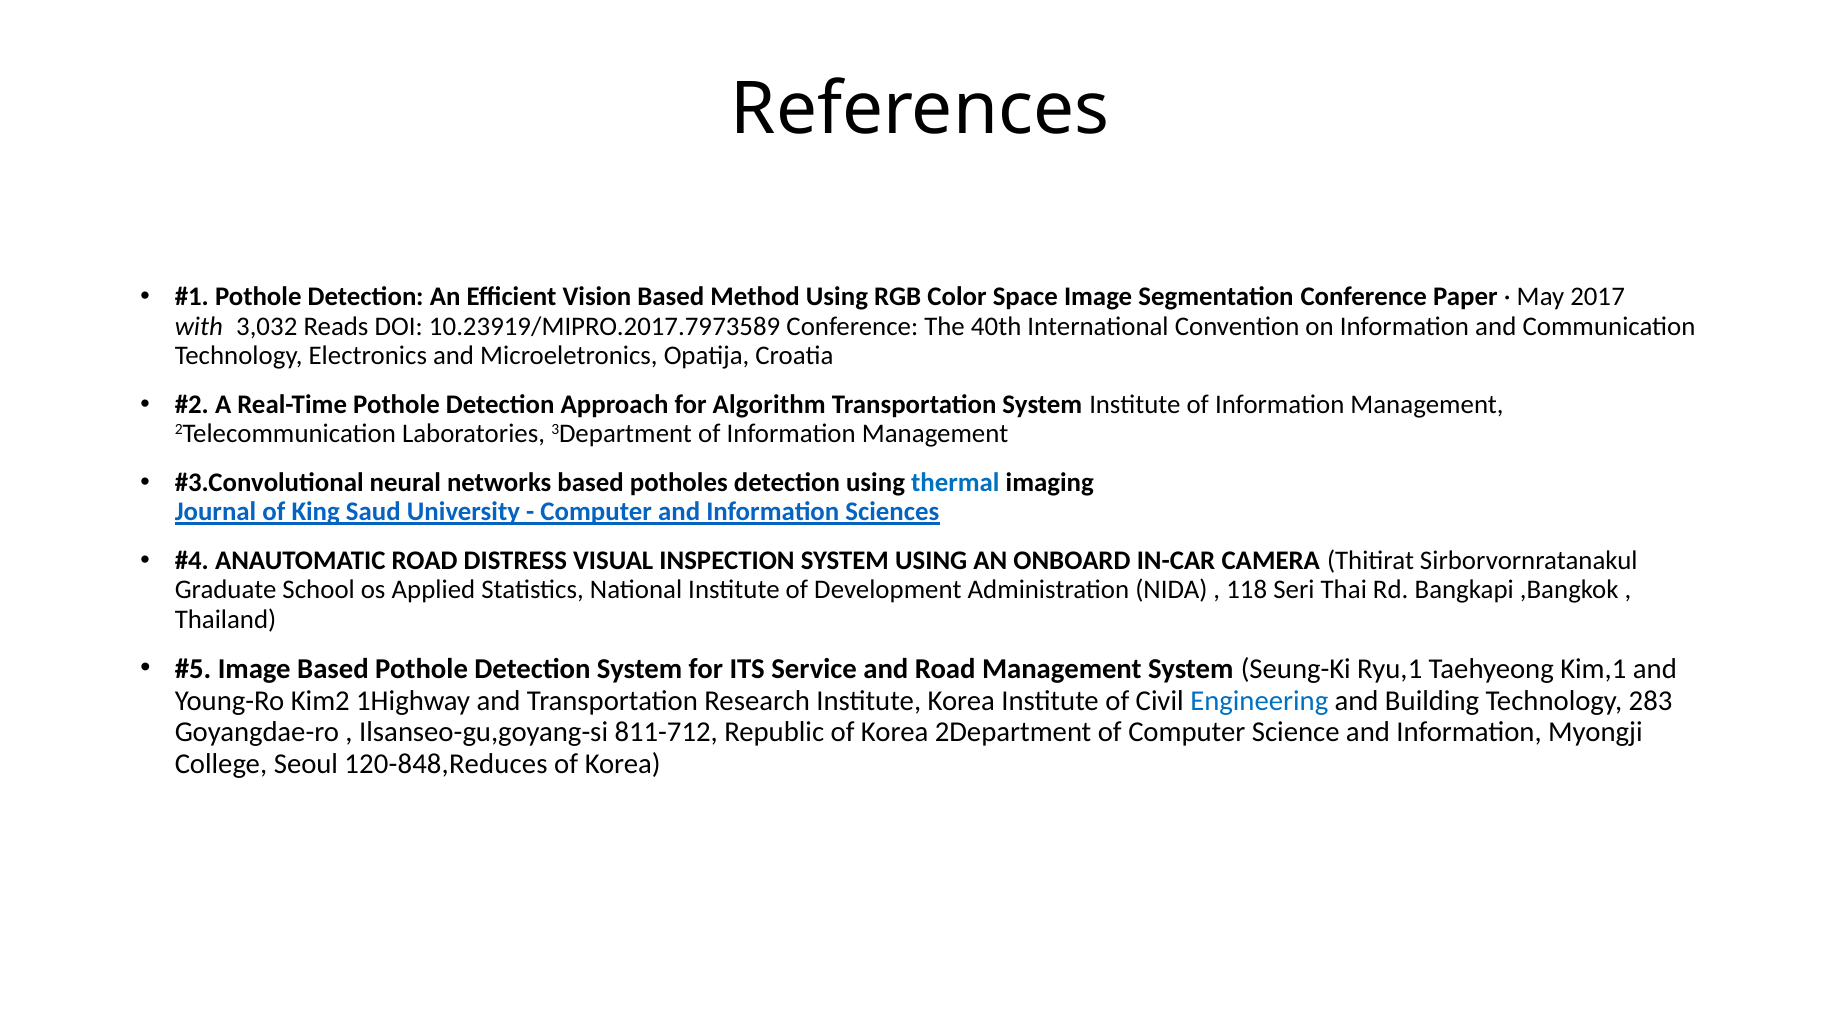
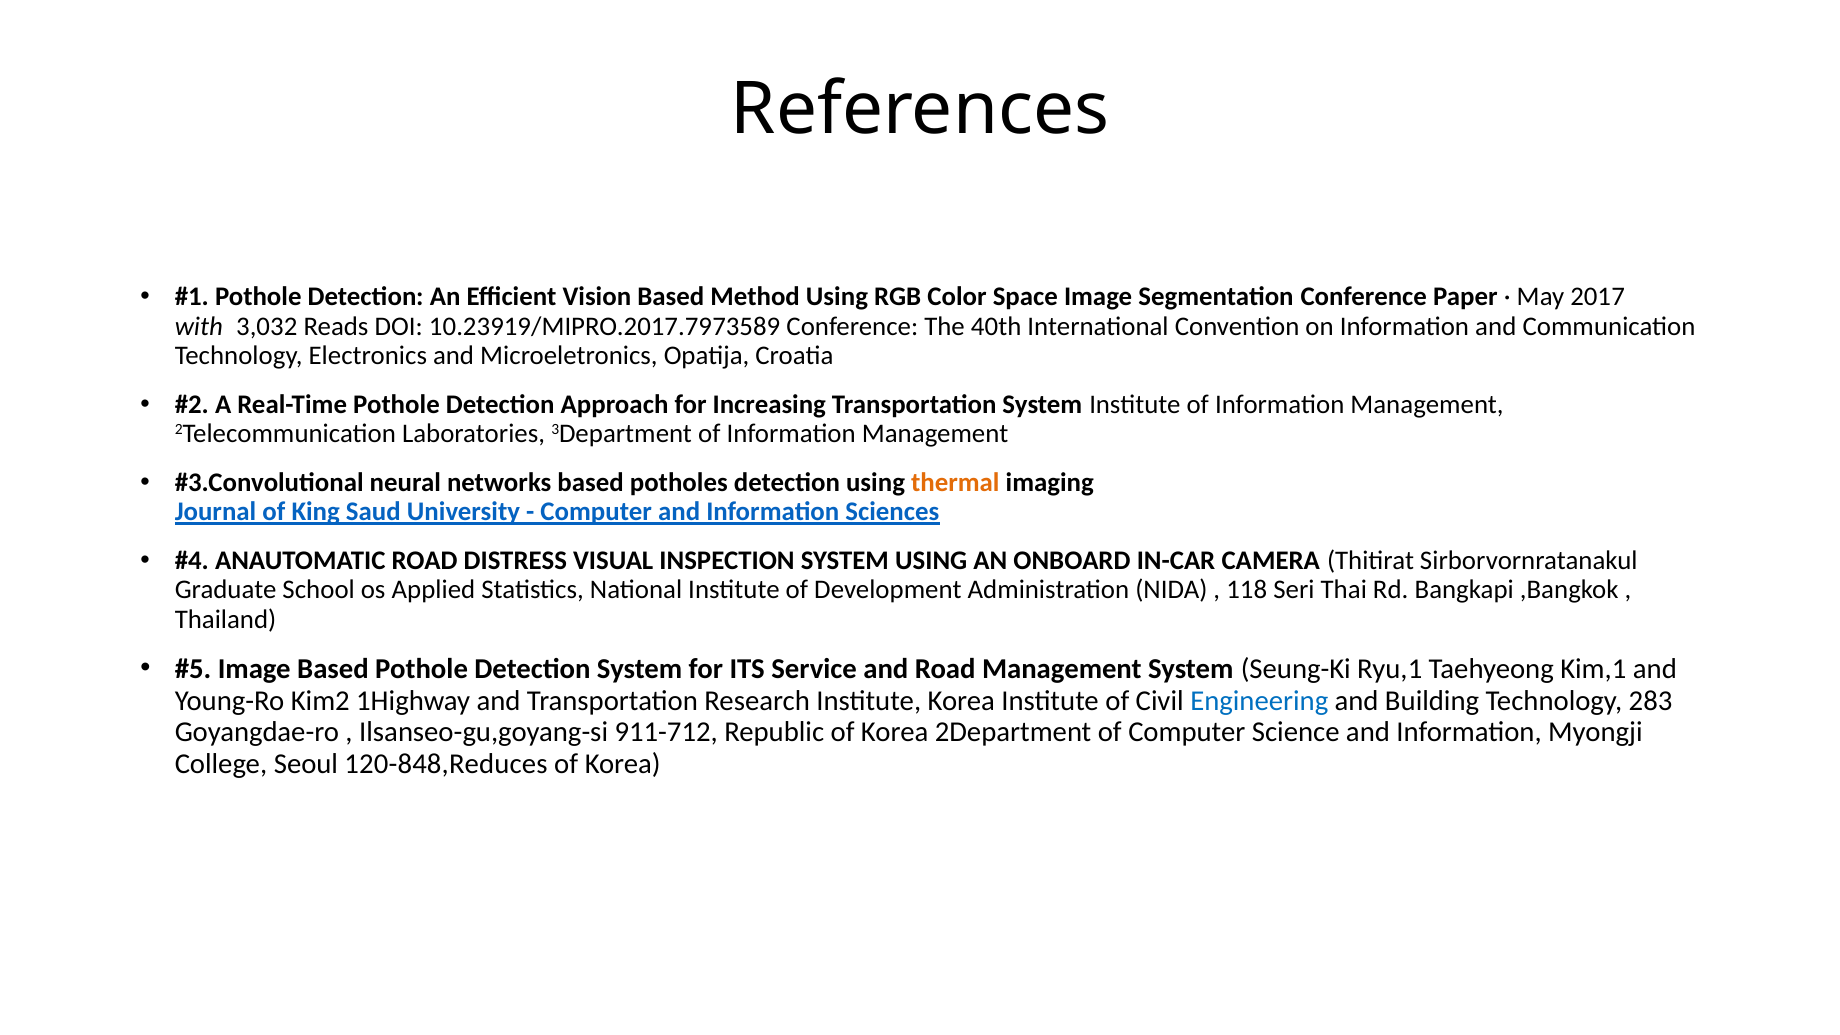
Algorithm: Algorithm -> Increasing
thermal colour: blue -> orange
811-712: 811-712 -> 911-712
